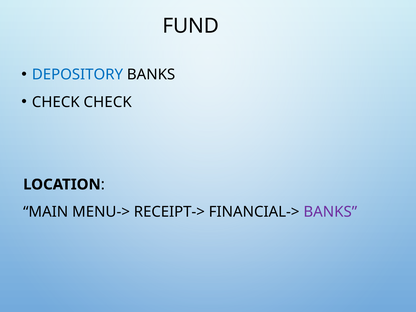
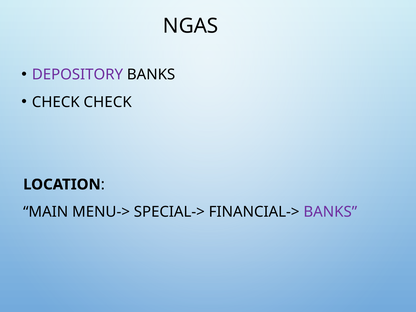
FUND: FUND -> NGAS
DEPOSITORY colour: blue -> purple
RECEIPT->: RECEIPT-> -> SPECIAL->
